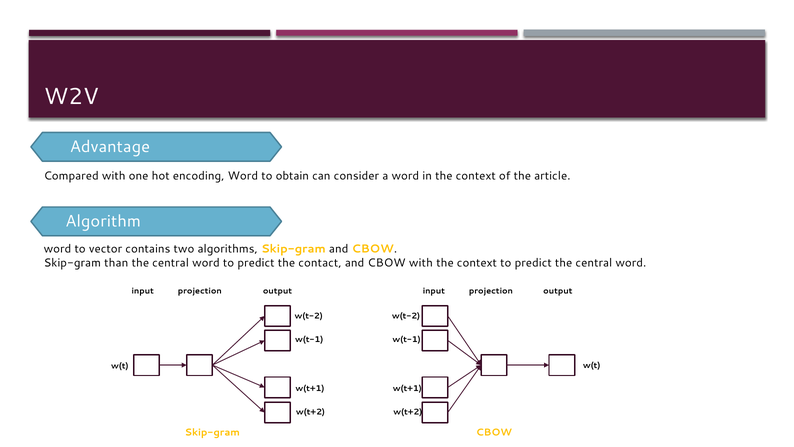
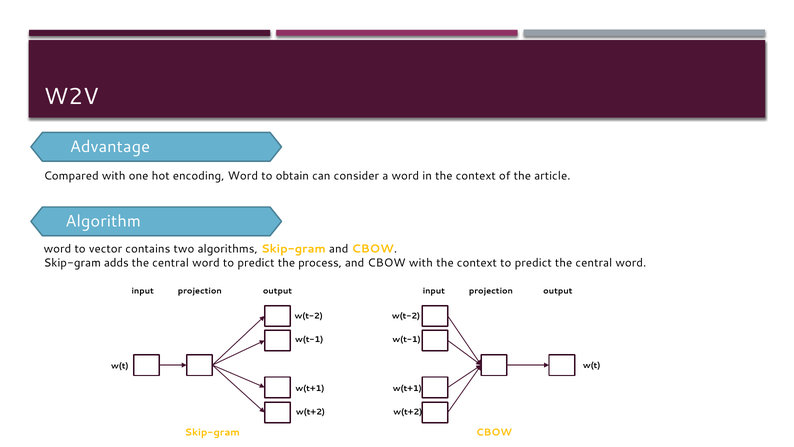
than: than -> adds
contact: contact -> process
